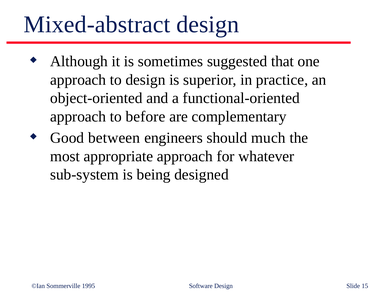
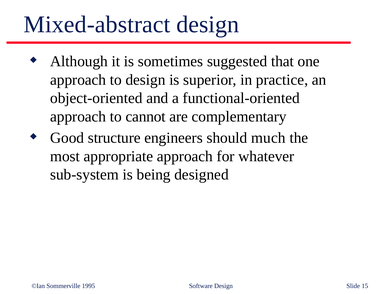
before: before -> cannot
between: between -> structure
